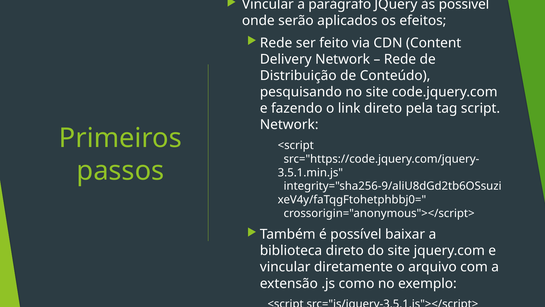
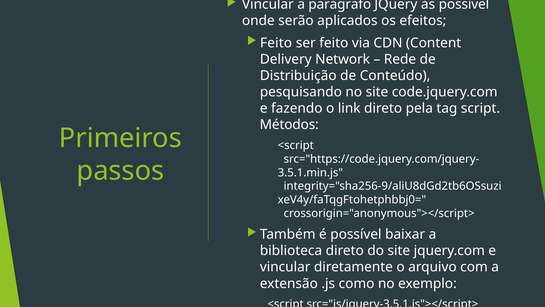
Rede at (276, 43): Rede -> Feito
Network at (289, 125): Network -> Métodos
